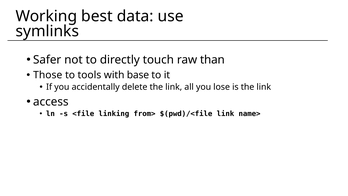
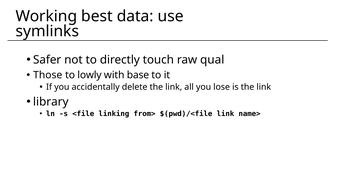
than: than -> qual
tools: tools -> lowly
access: access -> library
